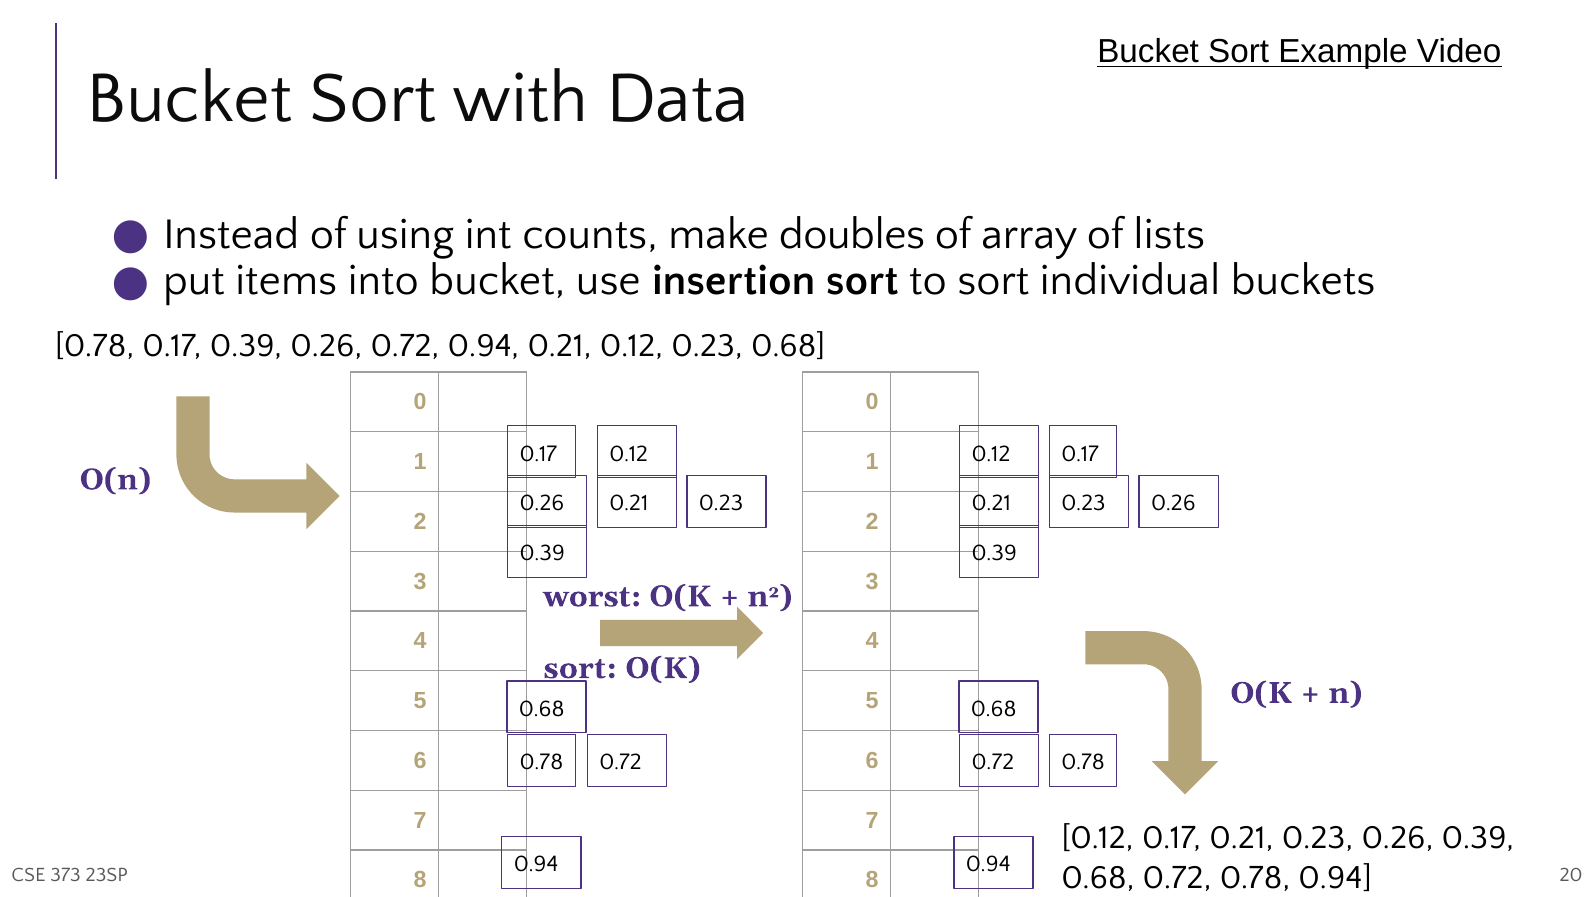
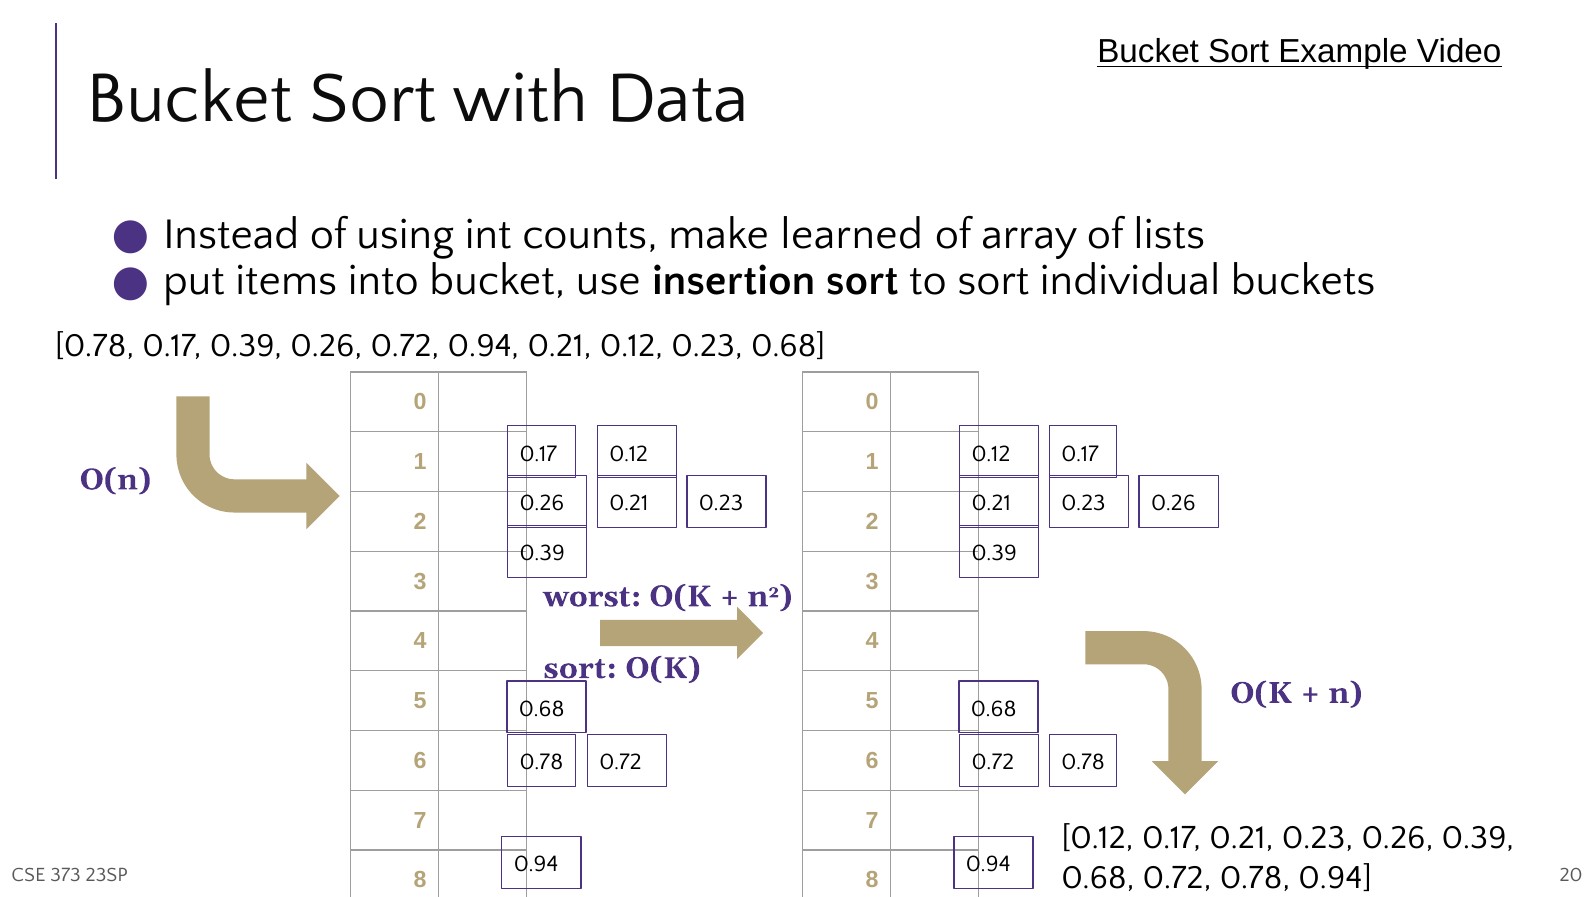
doubles: doubles -> learned
